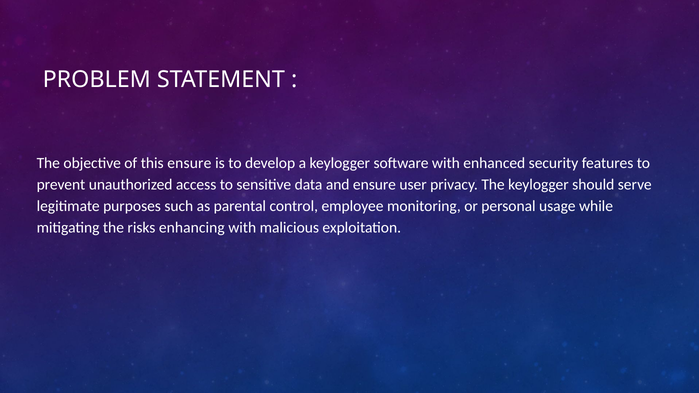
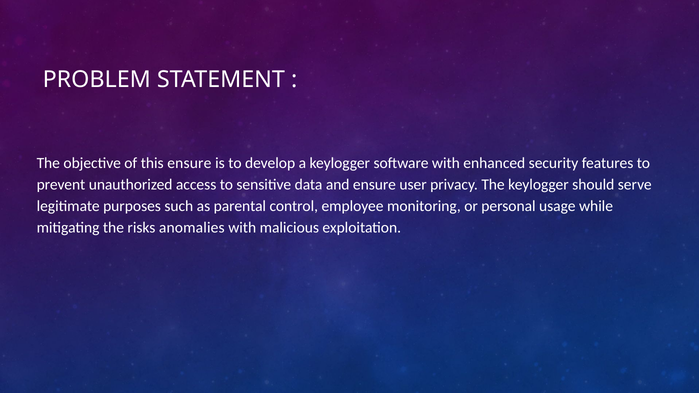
enhancing: enhancing -> anomalies
